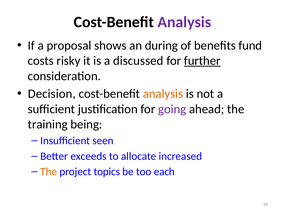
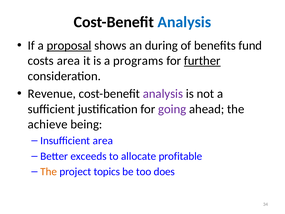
Analysis at (184, 22) colour: purple -> blue
proposal underline: none -> present
costs risky: risky -> area
discussed: discussed -> programs
Decision: Decision -> Revenue
analysis at (163, 94) colour: orange -> purple
training: training -> achieve
Insufficient seen: seen -> area
increased: increased -> profitable
each: each -> does
